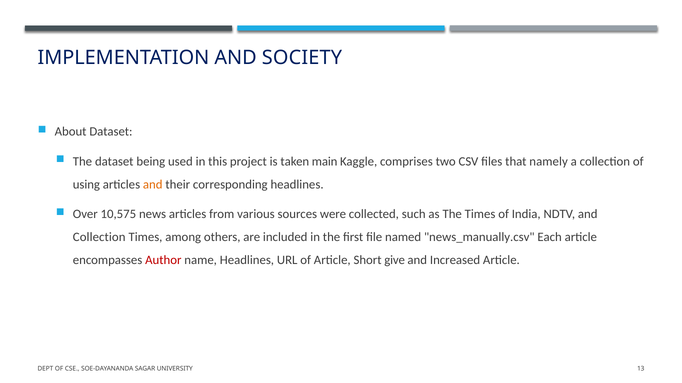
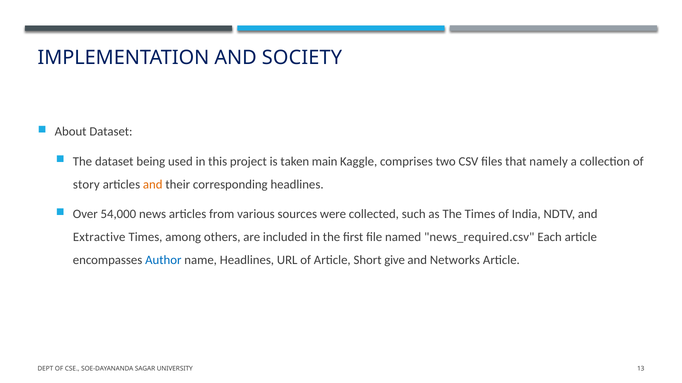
using: using -> story
10,575: 10,575 -> 54,000
Collection at (99, 238): Collection -> Extractive
news_manually.csv: news_manually.csv -> news_required.csv
Author colour: red -> blue
Increased: Increased -> Networks
